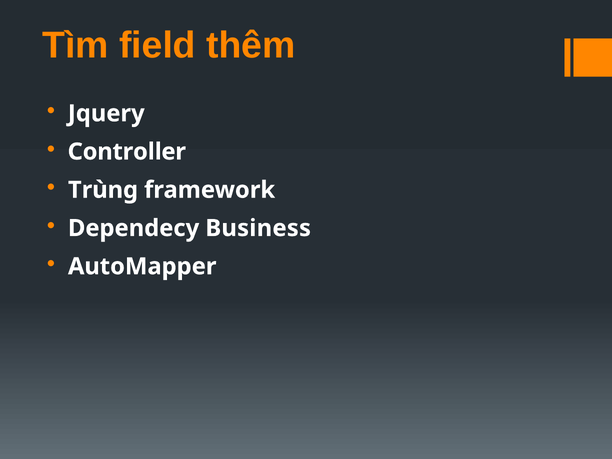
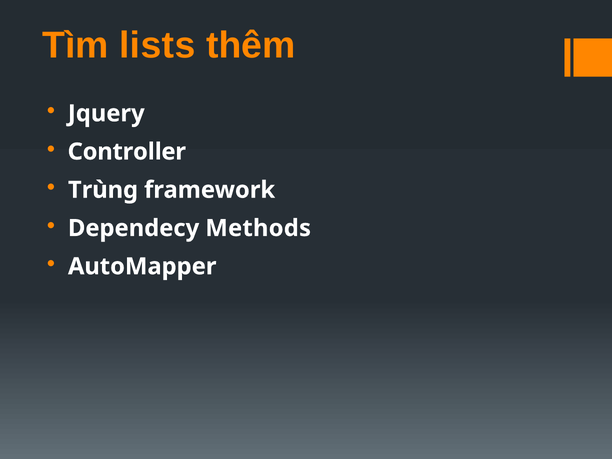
field: field -> lists
Business: Business -> Methods
